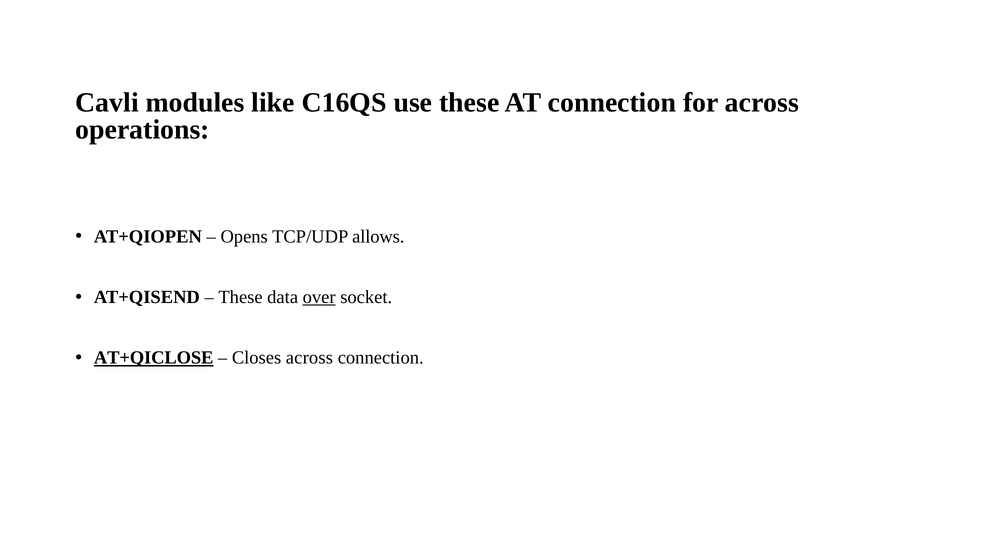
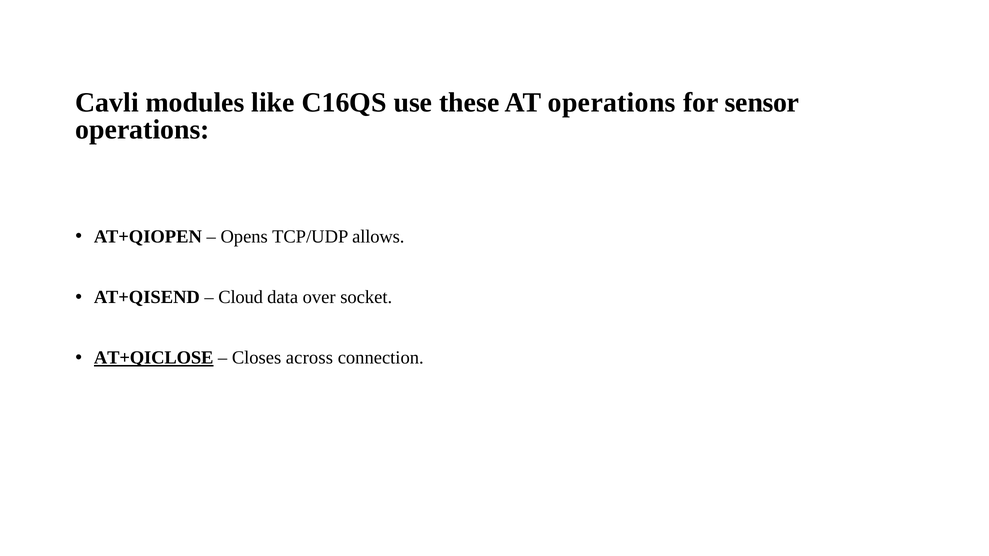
AT connection: connection -> operations
for across: across -> sensor
These at (241, 297): These -> Cloud
over underline: present -> none
